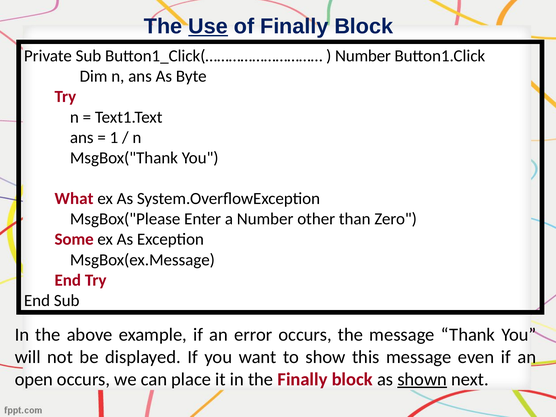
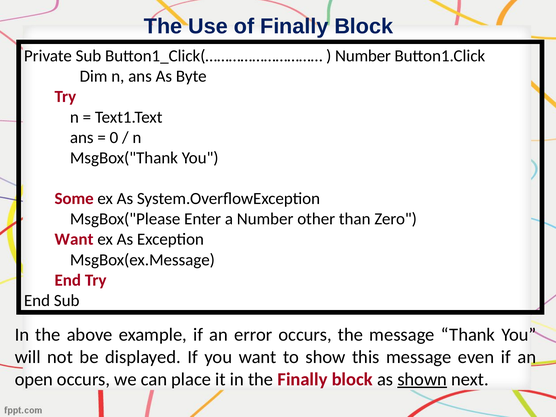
Use underline: present -> none
1: 1 -> 0
What: What -> Some
Some at (74, 239): Some -> Want
